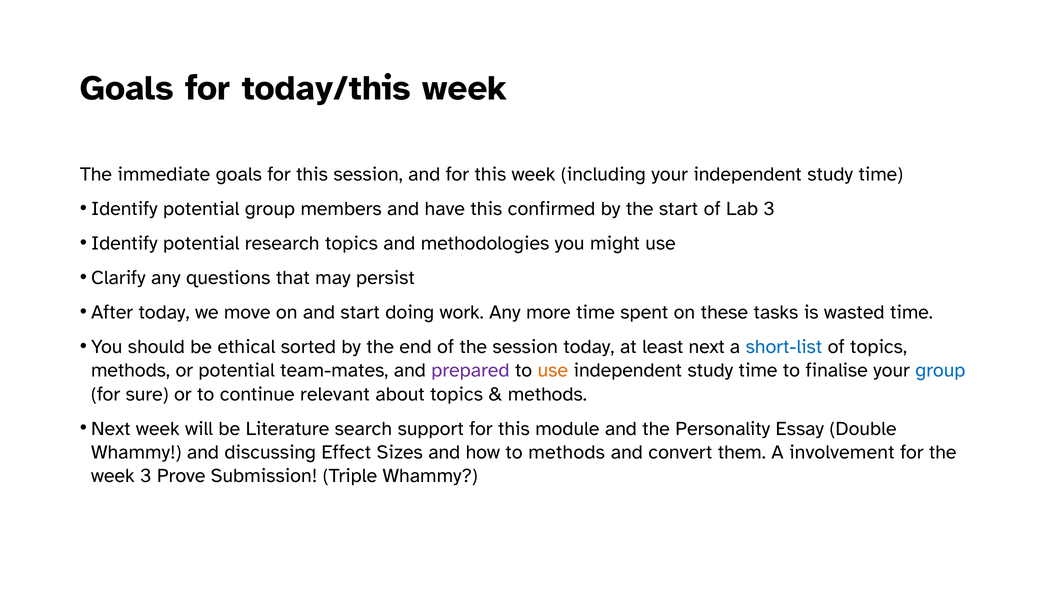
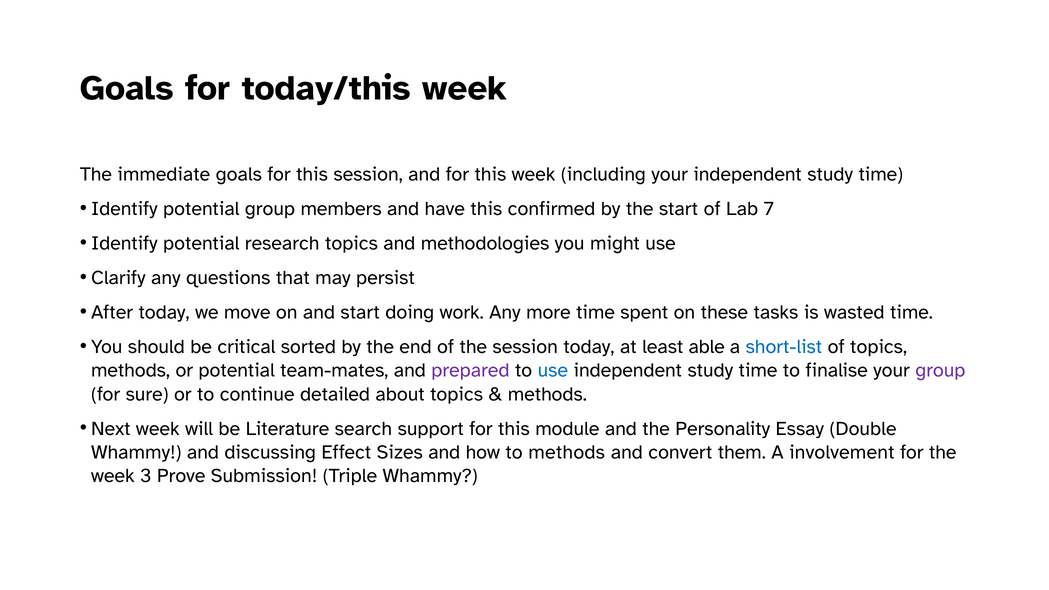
Lab 3: 3 -> 7
ethical: ethical -> critical
least next: next -> able
use at (553, 370) colour: orange -> blue
group at (940, 370) colour: blue -> purple
relevant: relevant -> detailed
